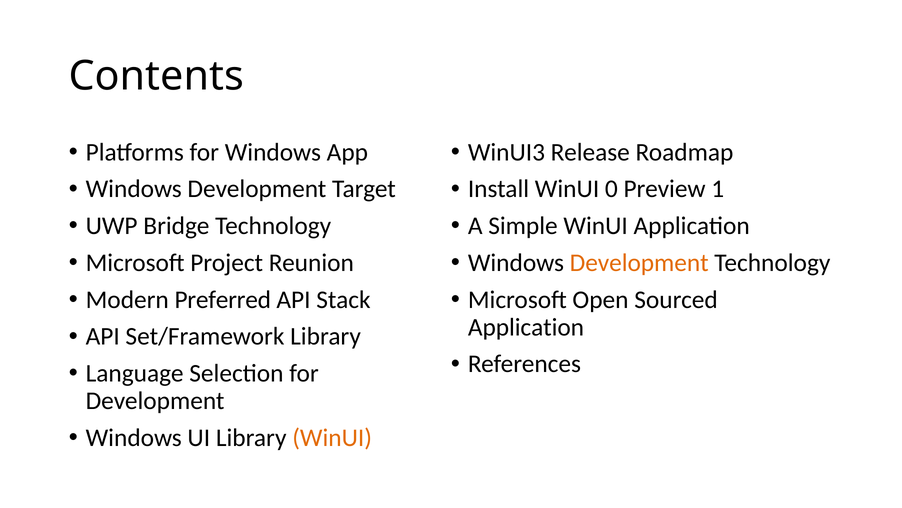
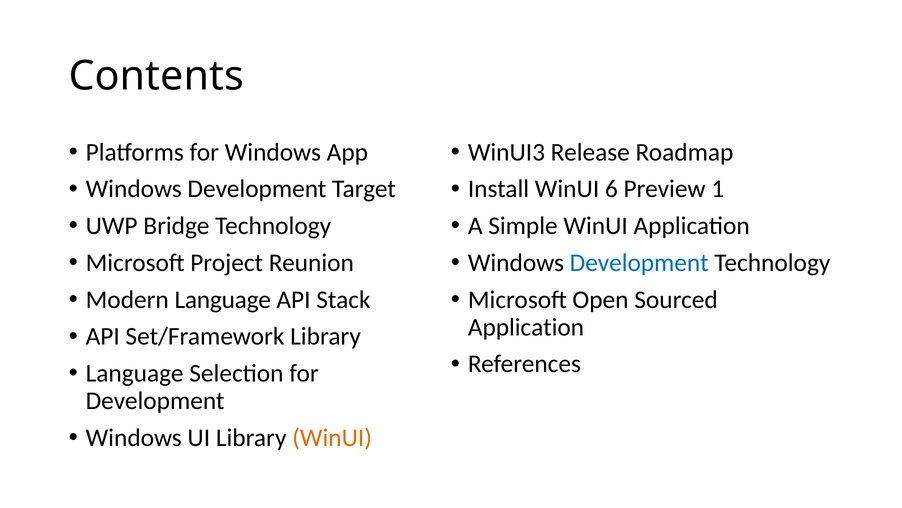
0: 0 -> 6
Development at (639, 263) colour: orange -> blue
Modern Preferred: Preferred -> Language
